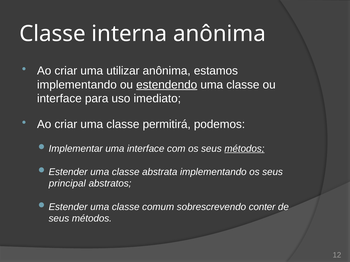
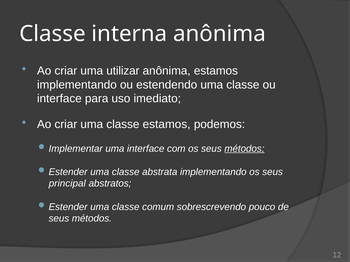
estendendo underline: present -> none
classe permitirá: permitirá -> estamos
conter: conter -> pouco
